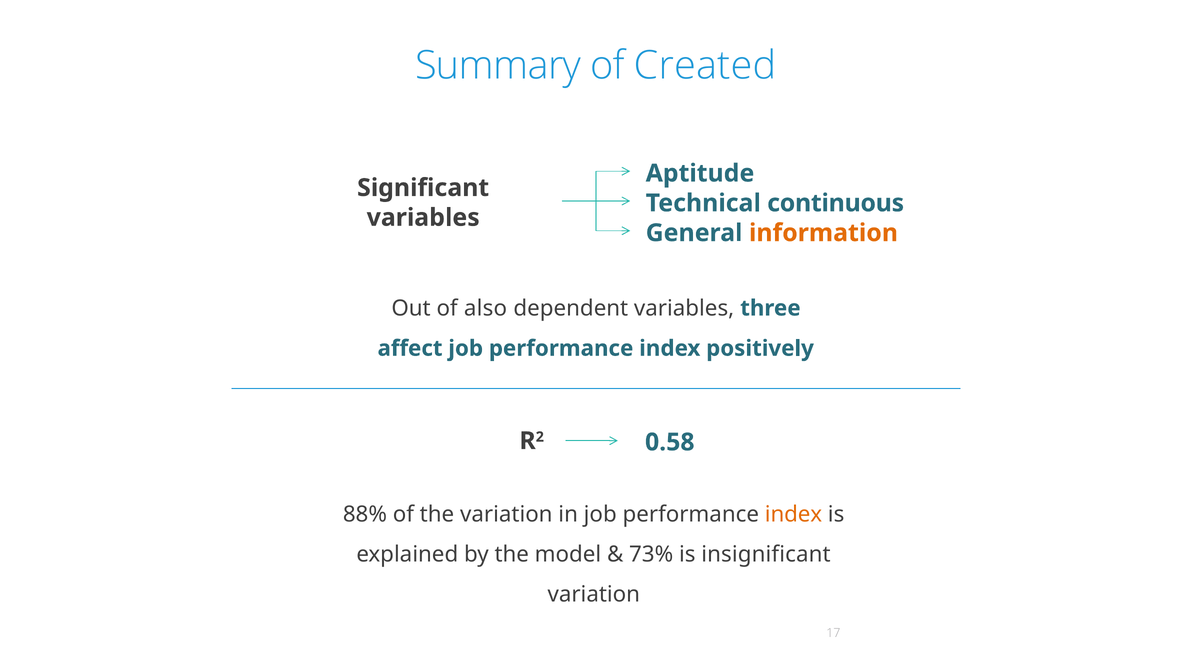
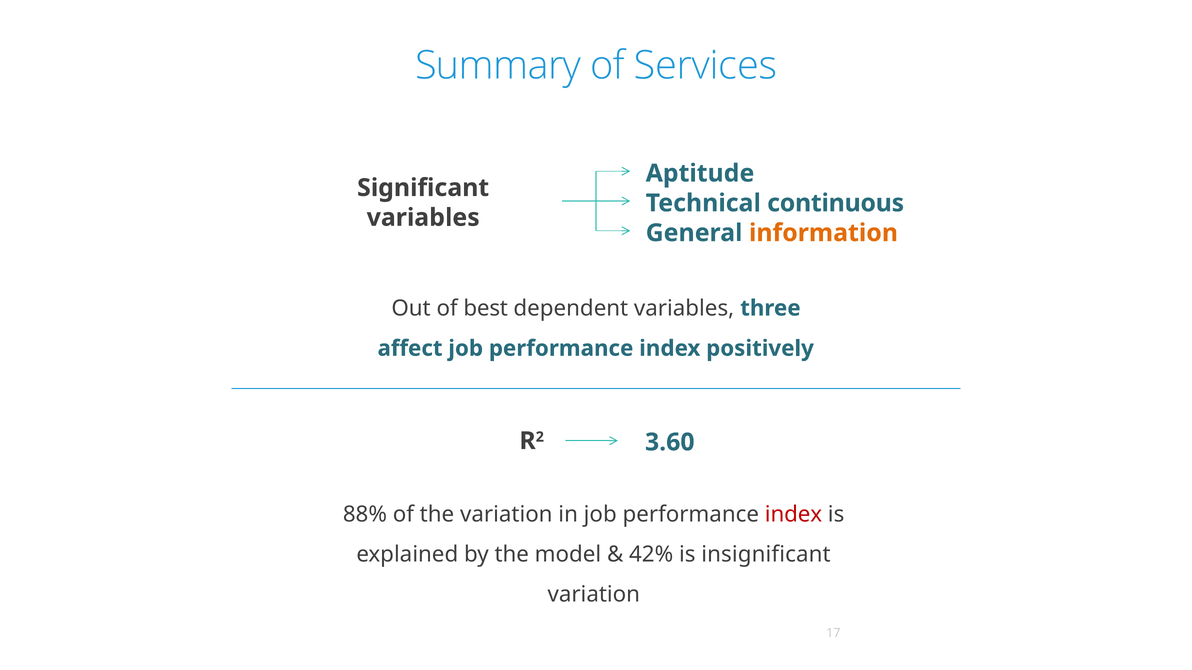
Created: Created -> Services
also: also -> best
0.58: 0.58 -> 3.60
index at (794, 515) colour: orange -> red
73%: 73% -> 42%
